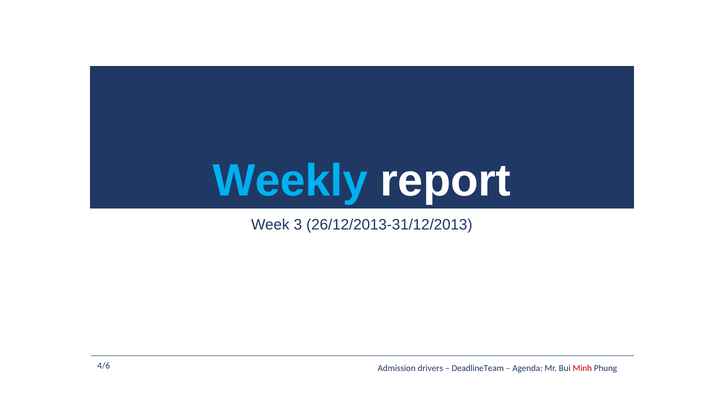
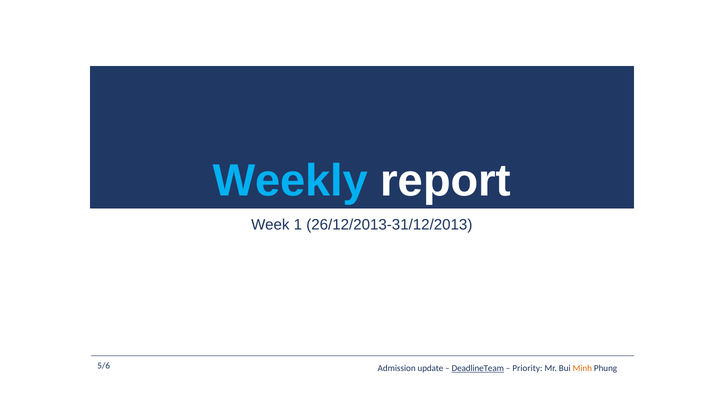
3: 3 -> 1
4/6: 4/6 -> 5/6
drivers: drivers -> update
DeadlineTeam underline: none -> present
Agenda: Agenda -> Priority
Minh colour: red -> orange
